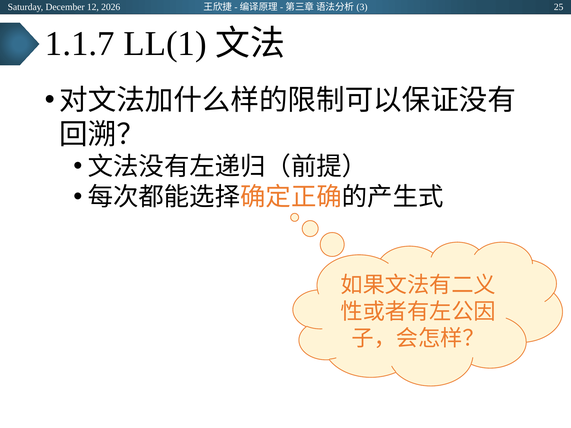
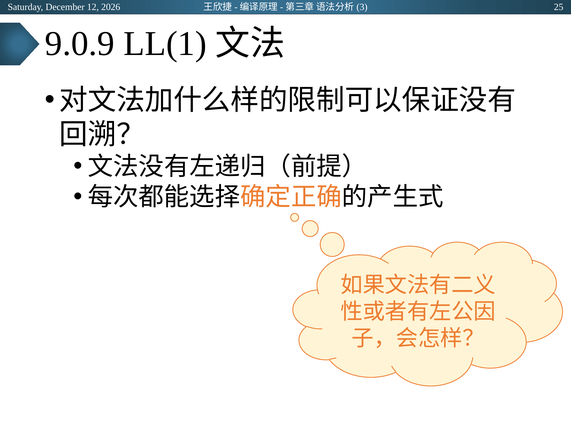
1.1.7: 1.1.7 -> 9.0.9
